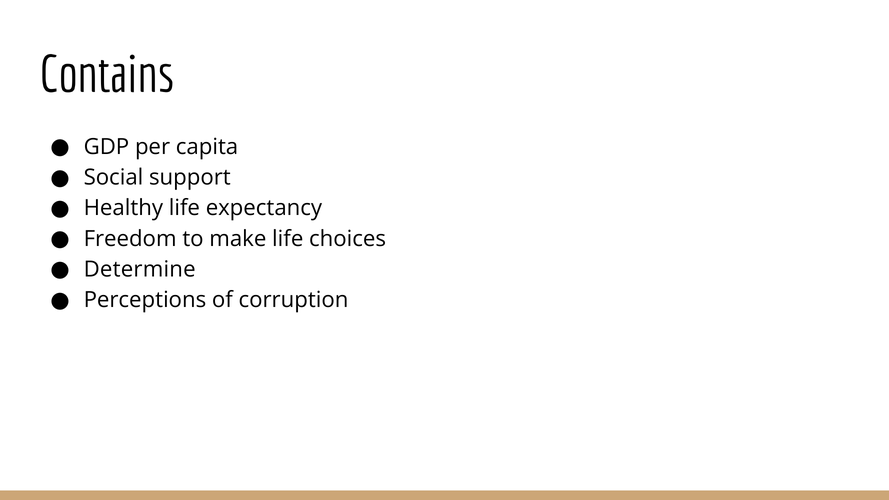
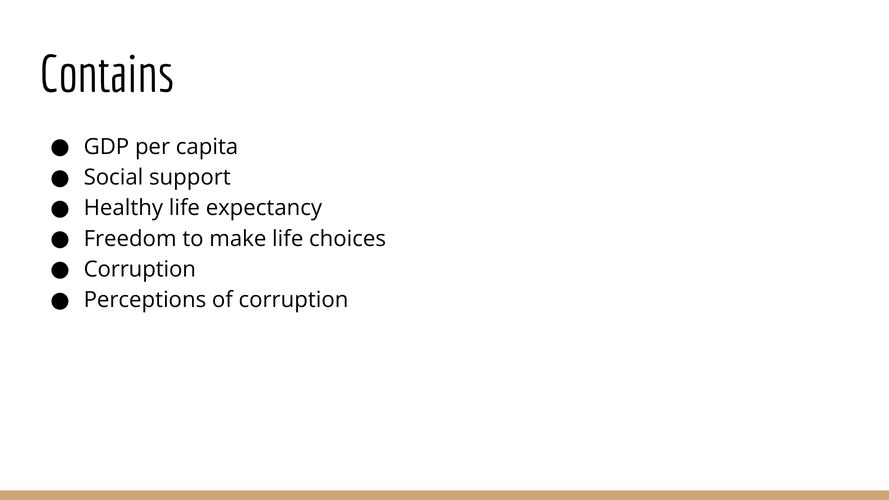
Determine at (140, 270): Determine -> Corruption
